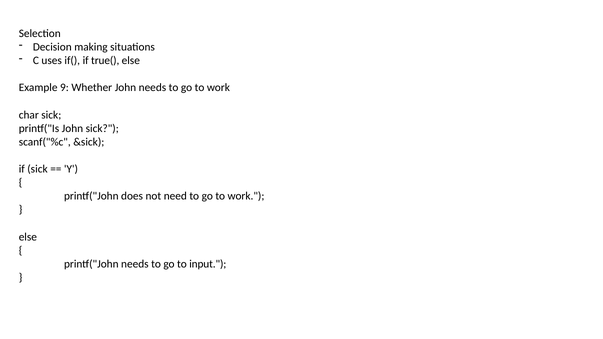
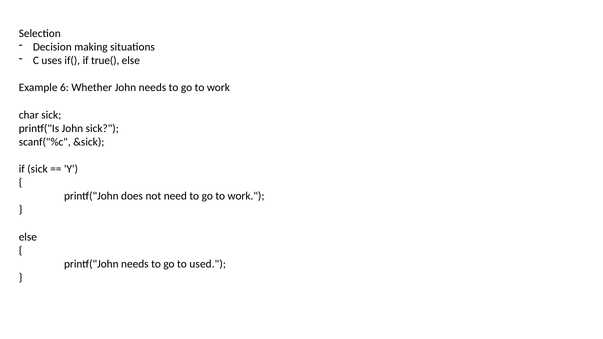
9: 9 -> 6
input: input -> used
